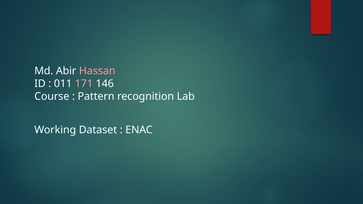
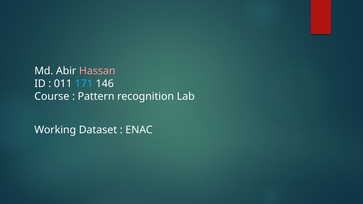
171 colour: pink -> light blue
